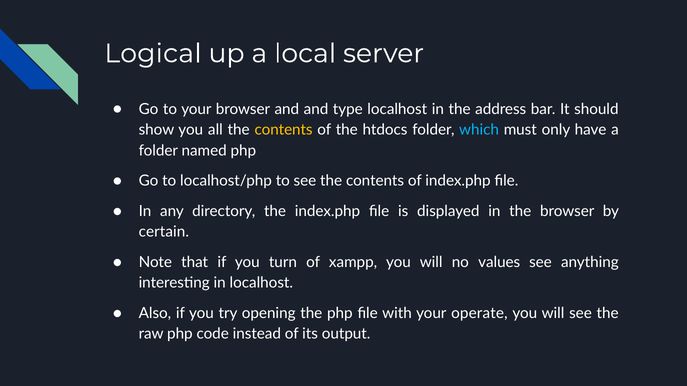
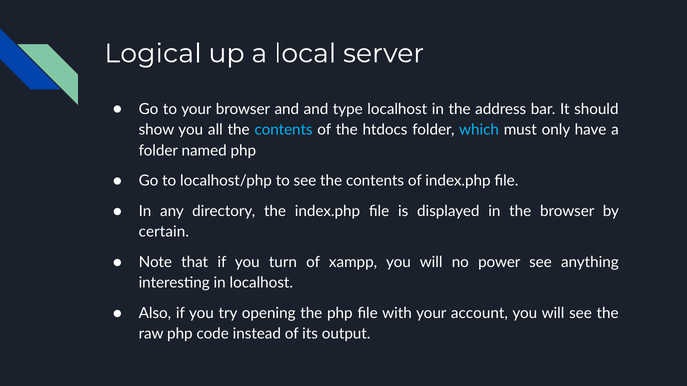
contents at (284, 130) colour: yellow -> light blue
values: values -> power
operate: operate -> account
